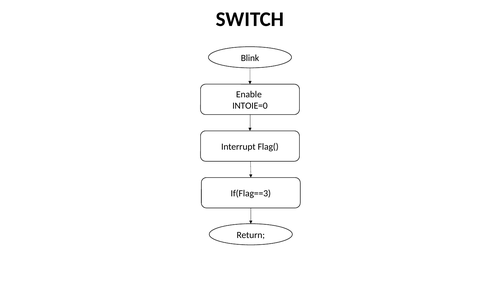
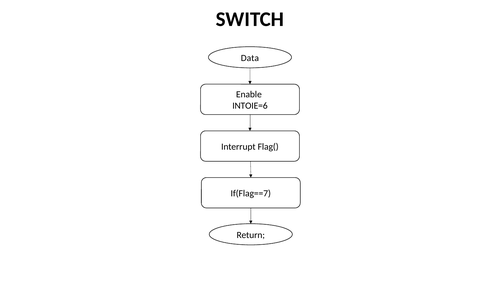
Blink: Blink -> Data
INTOIE=0: INTOIE=0 -> INTOIE=6
If(Flag==3: If(Flag==3 -> If(Flag==7
